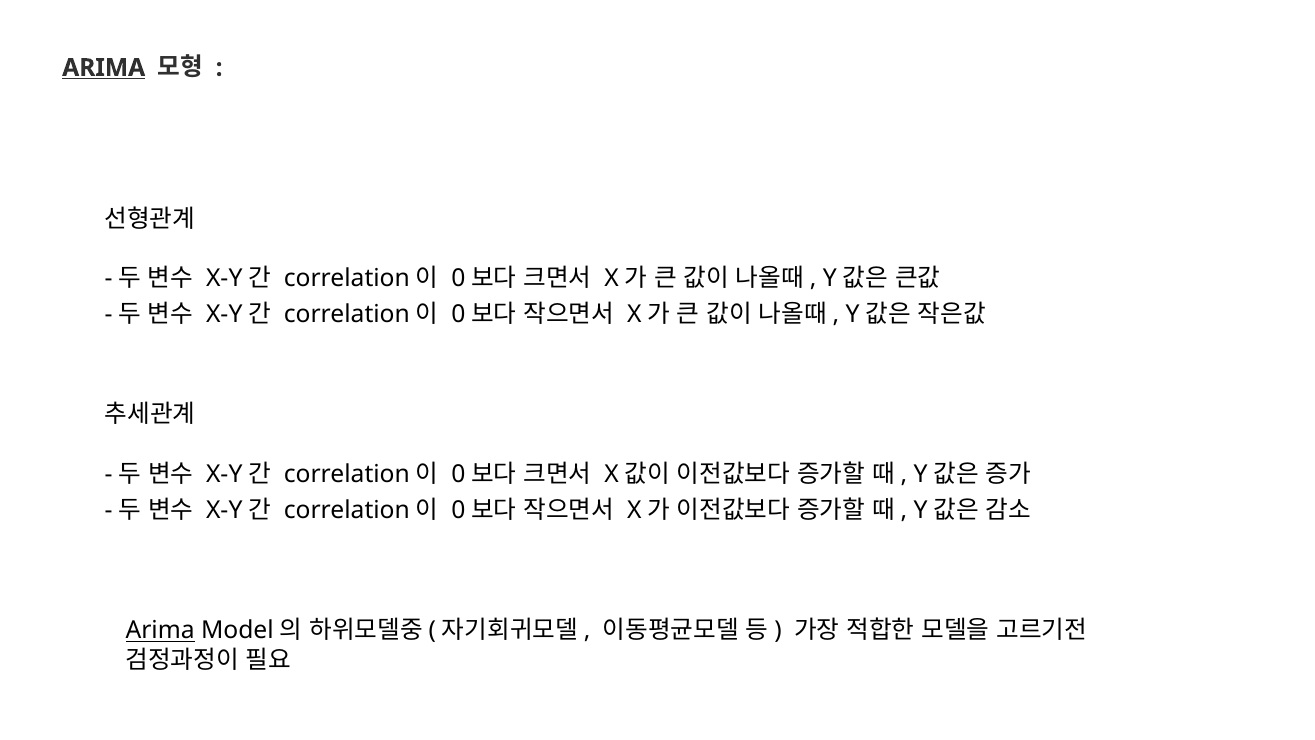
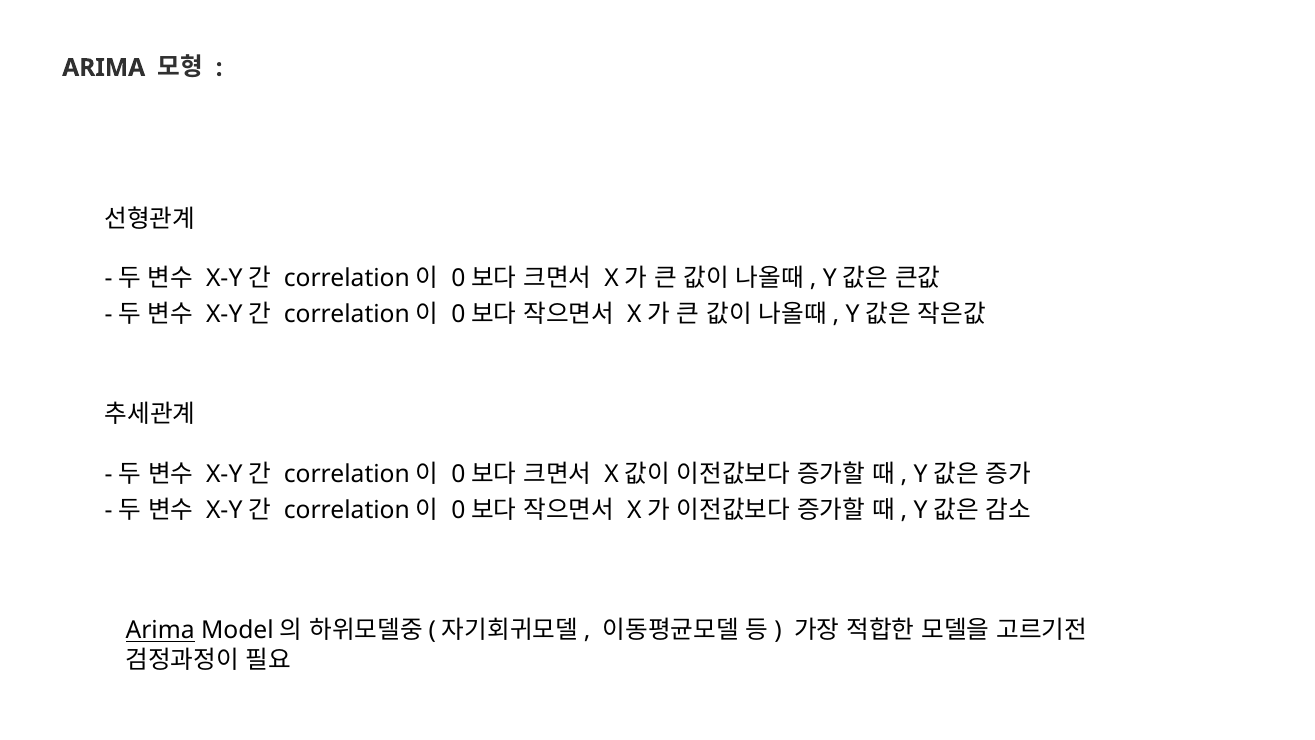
ARIMA at (104, 68) underline: present -> none
